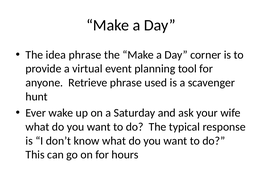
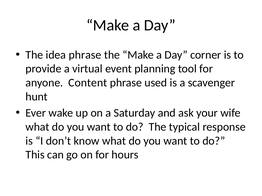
Retrieve: Retrieve -> Content
